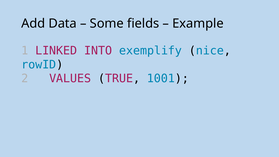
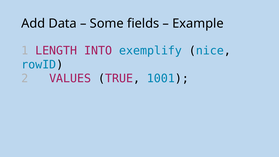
LINKED: LINKED -> LENGTH
